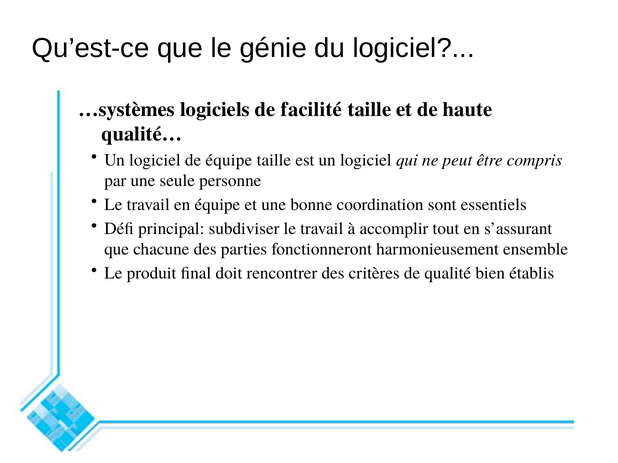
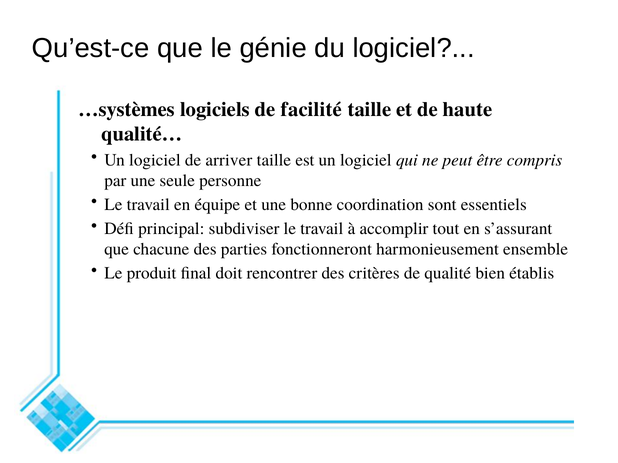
de équipe: équipe -> arriver
